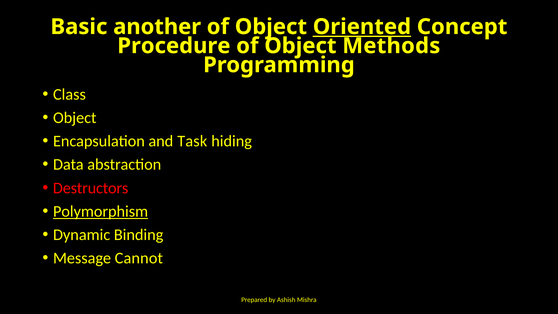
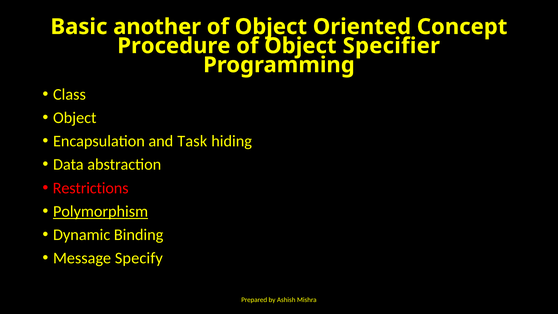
Oriented underline: present -> none
Methods: Methods -> Specifier
Destructors: Destructors -> Restrictions
Cannot: Cannot -> Specify
